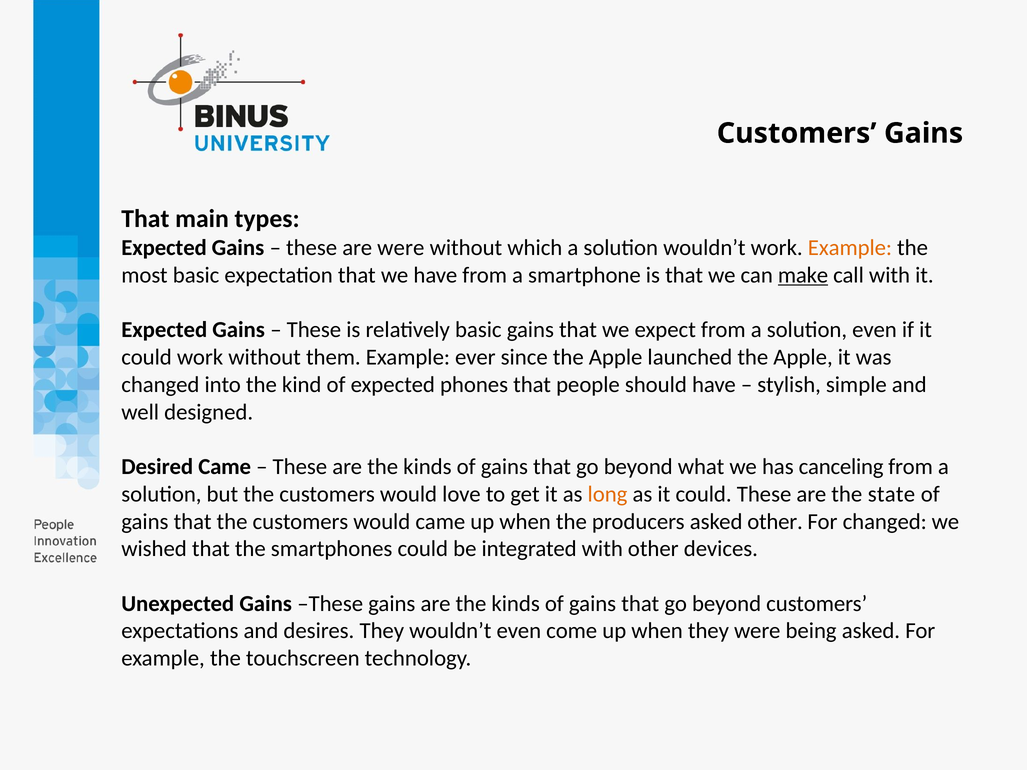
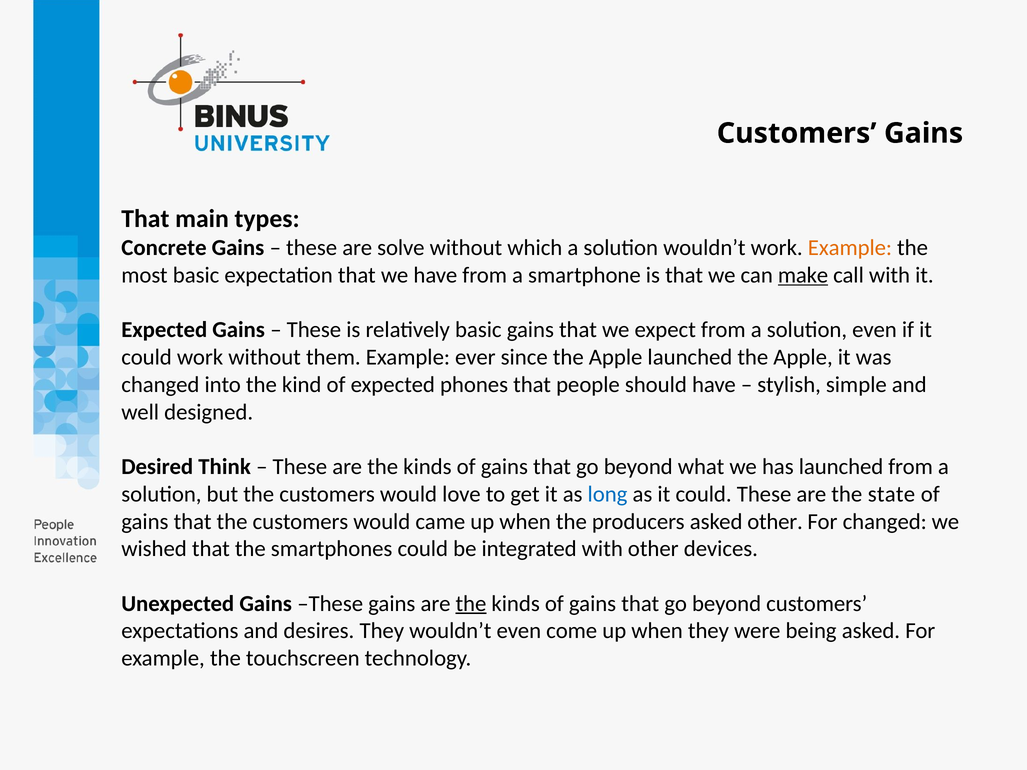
Expected at (164, 248): Expected -> Concrete
are were: were -> solve
Desired Came: Came -> Think
has canceling: canceling -> launched
long colour: orange -> blue
the at (471, 604) underline: none -> present
